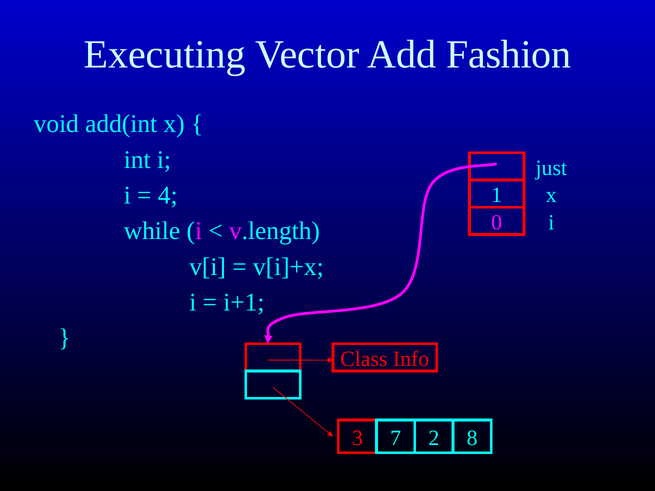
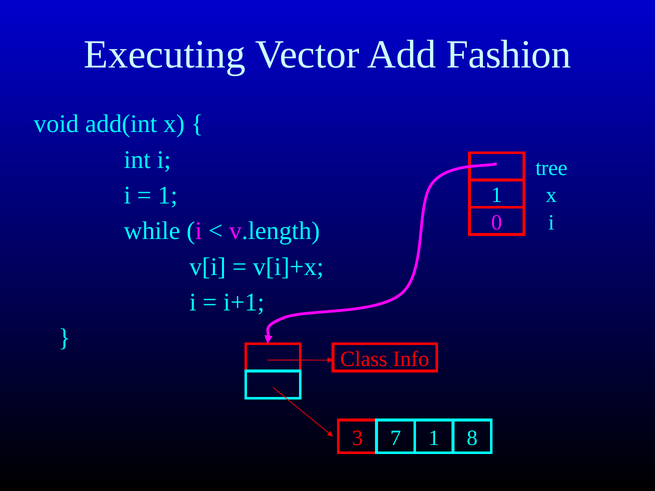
just: just -> tree
4 at (168, 195): 4 -> 1
7 2: 2 -> 1
